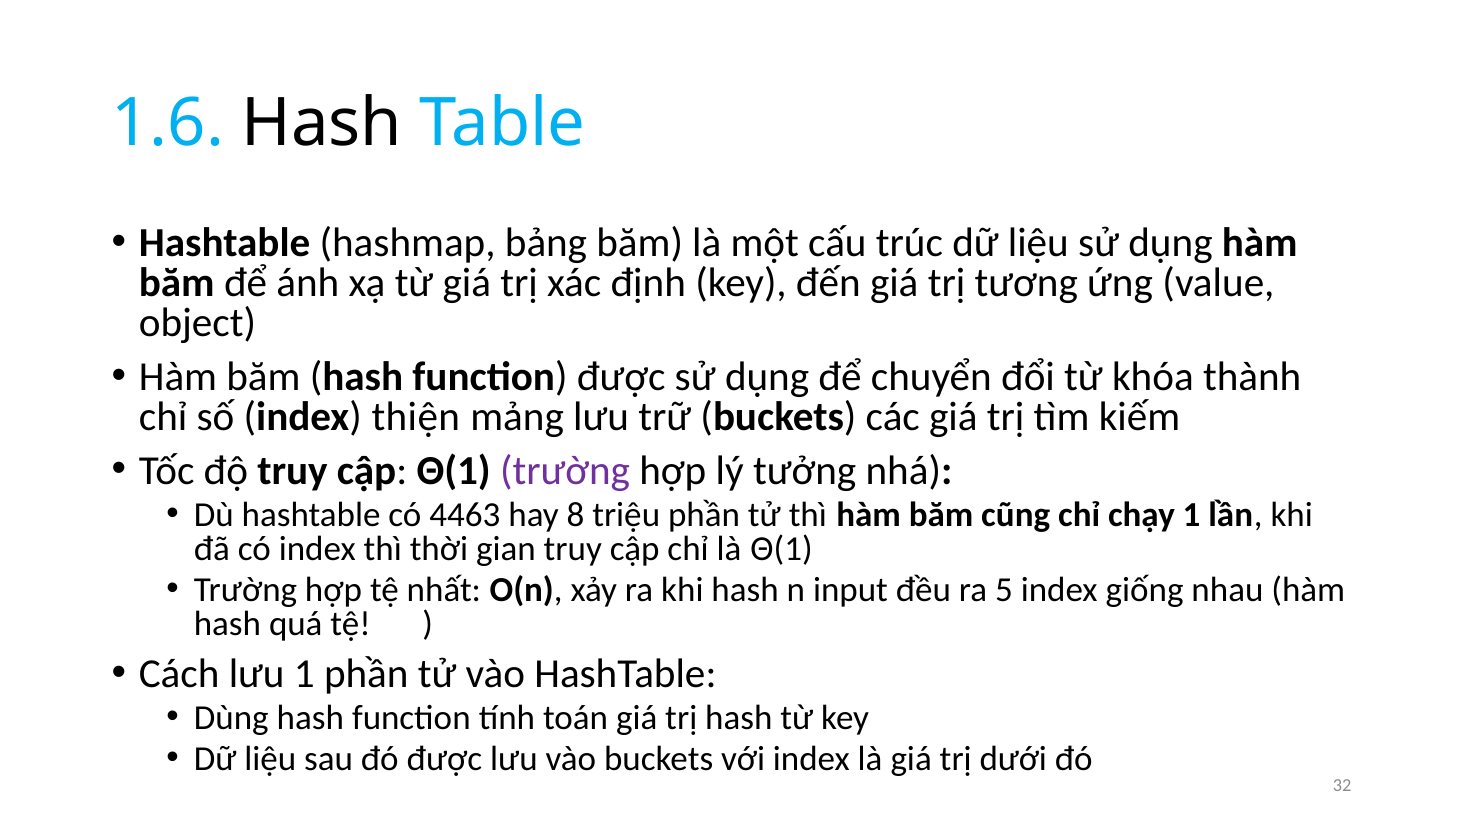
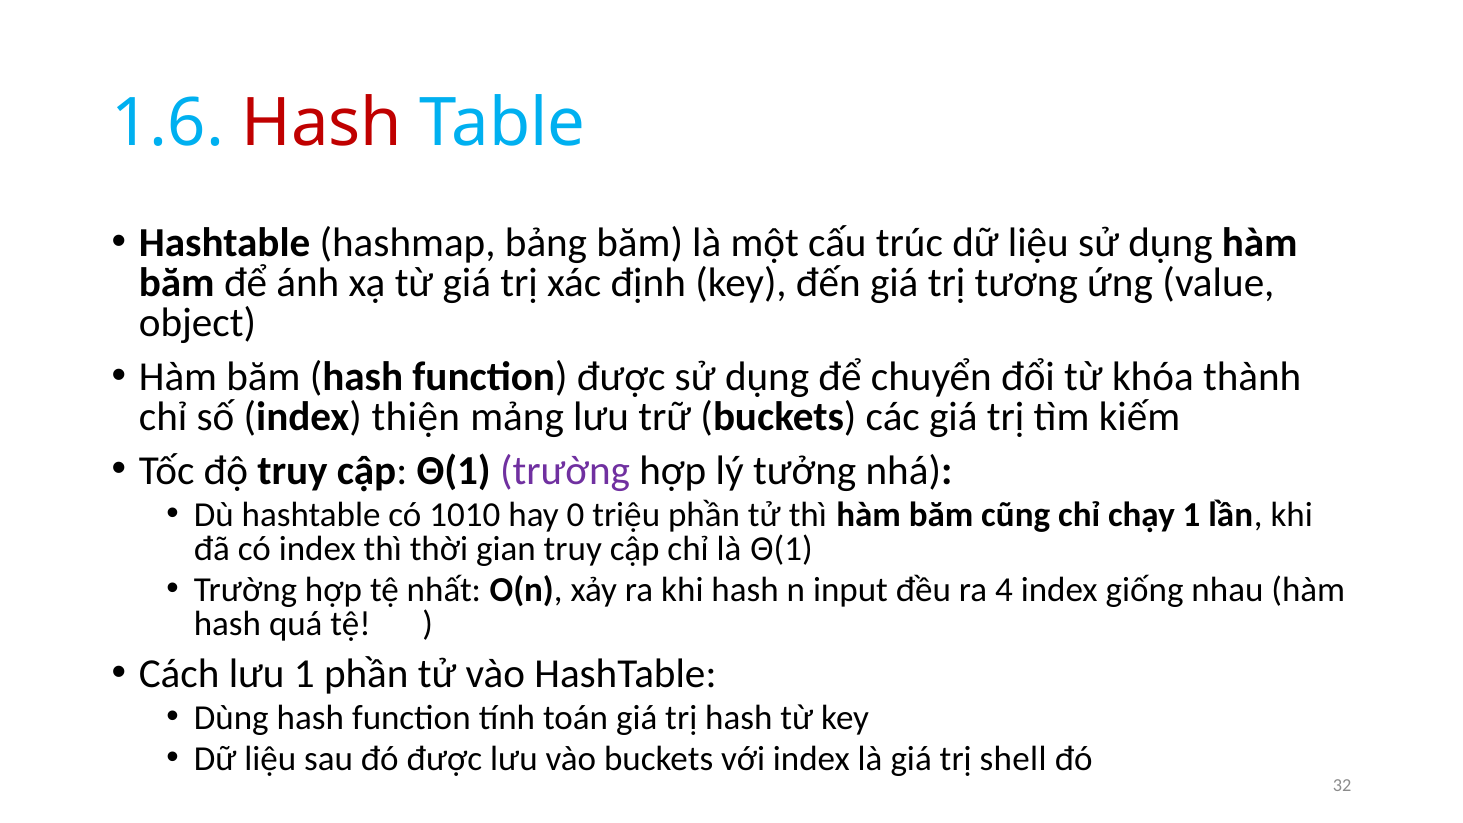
Hash at (322, 123) colour: black -> red
4463: 4463 -> 1010
8: 8 -> 0
5: 5 -> 4
dưới: dưới -> shell
